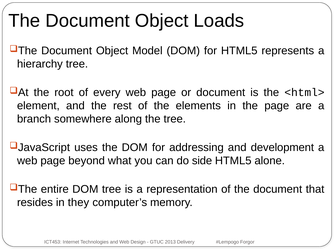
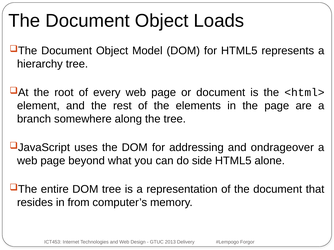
development: development -> ondrageover
they: they -> from
